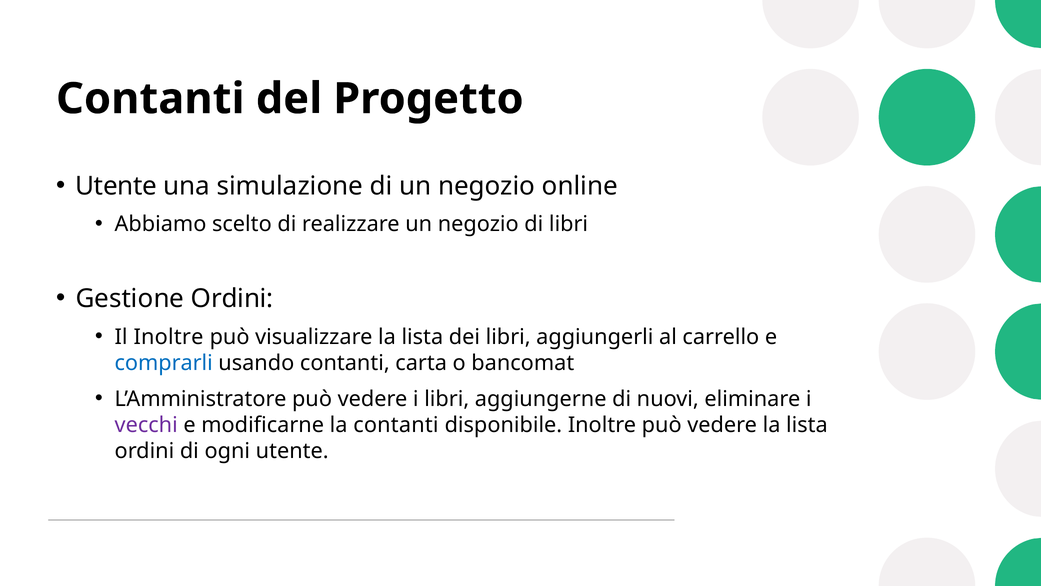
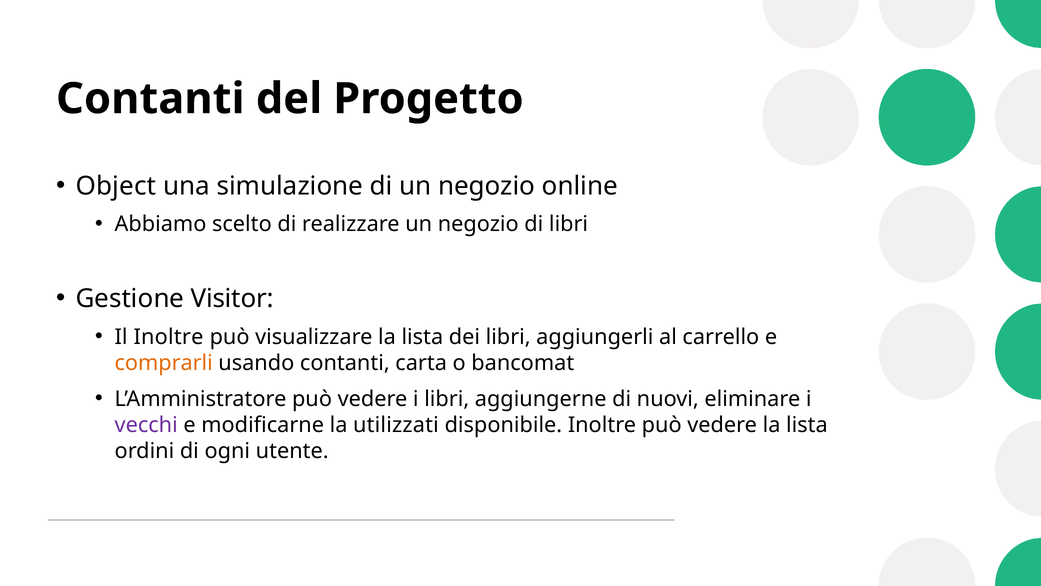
Utente at (116, 186): Utente -> Object
Gestione Ordini: Ordini -> Visitor
comprarli colour: blue -> orange
la contanti: contanti -> utilizzati
